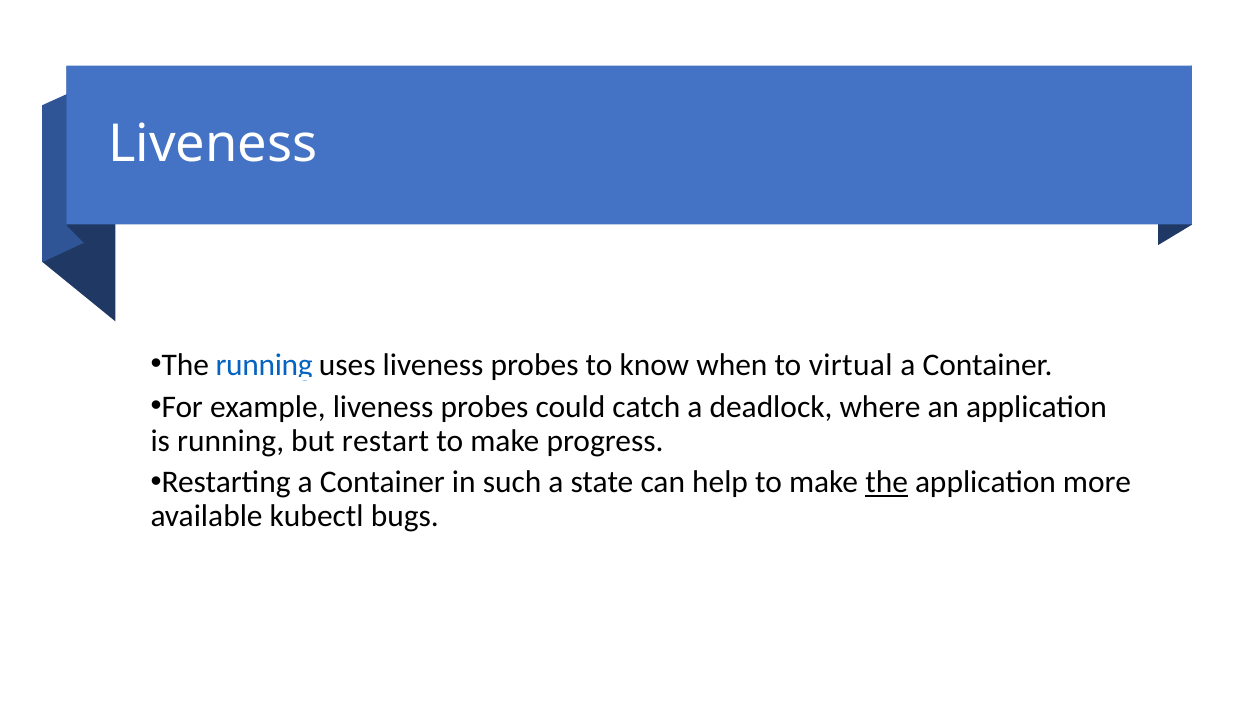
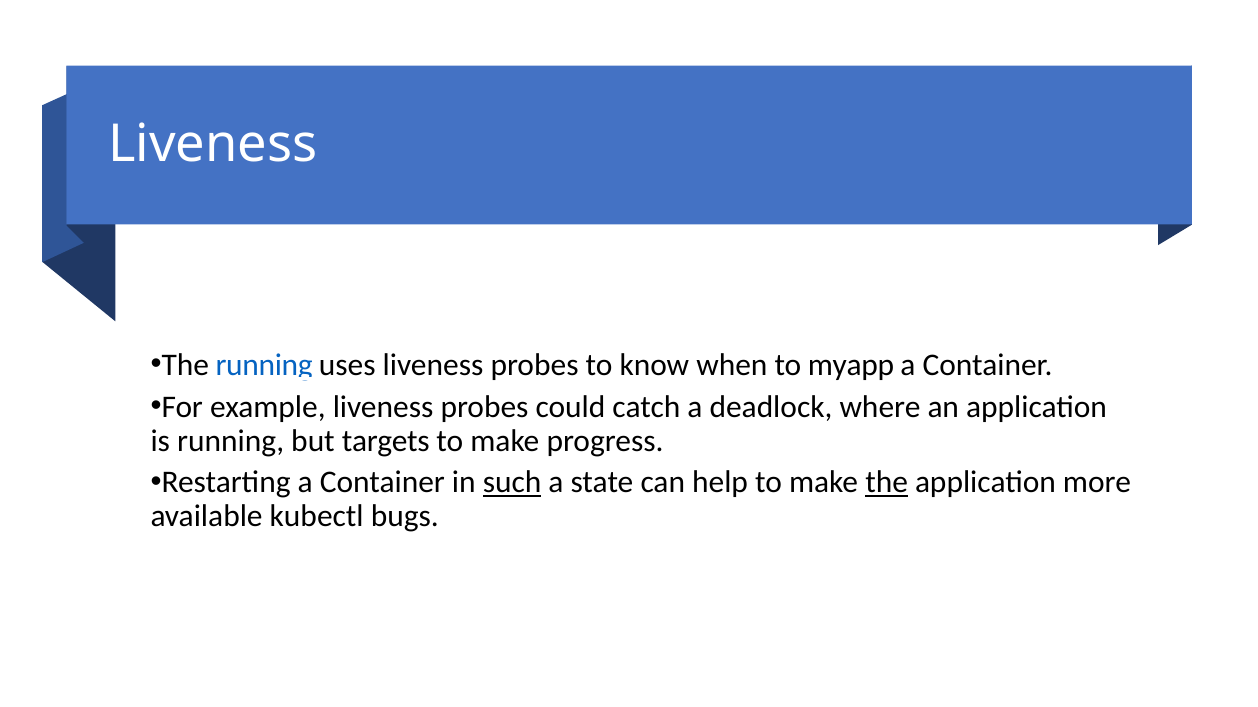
virtual: virtual -> myapp
restart: restart -> targets
such underline: none -> present
